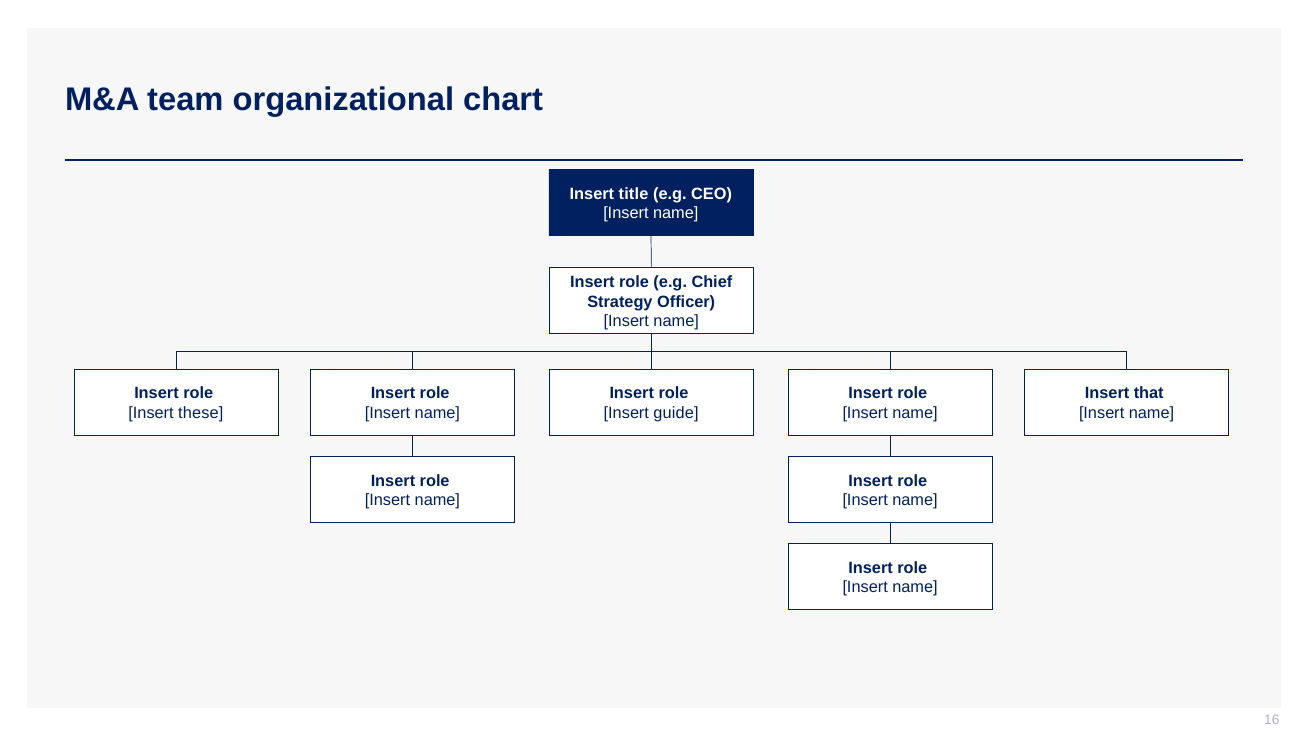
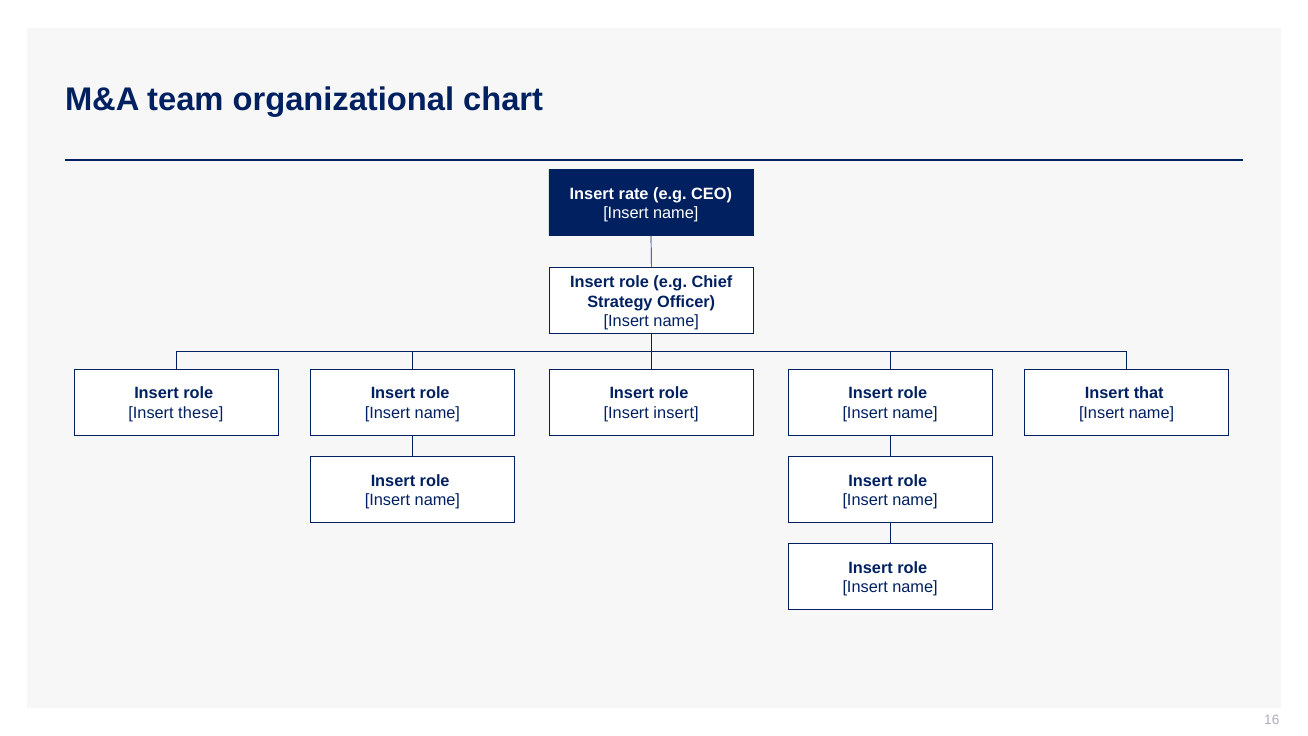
title: title -> rate
guide at (676, 413): guide -> insert
